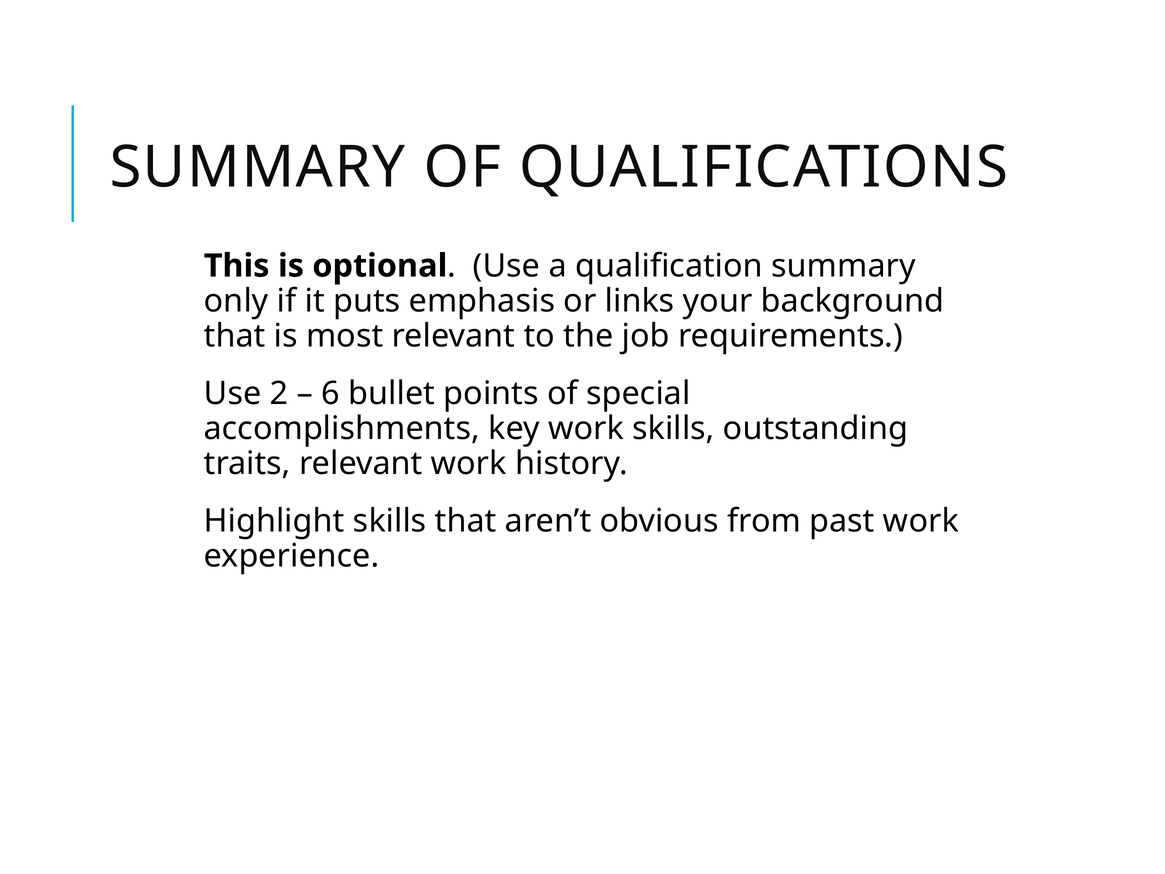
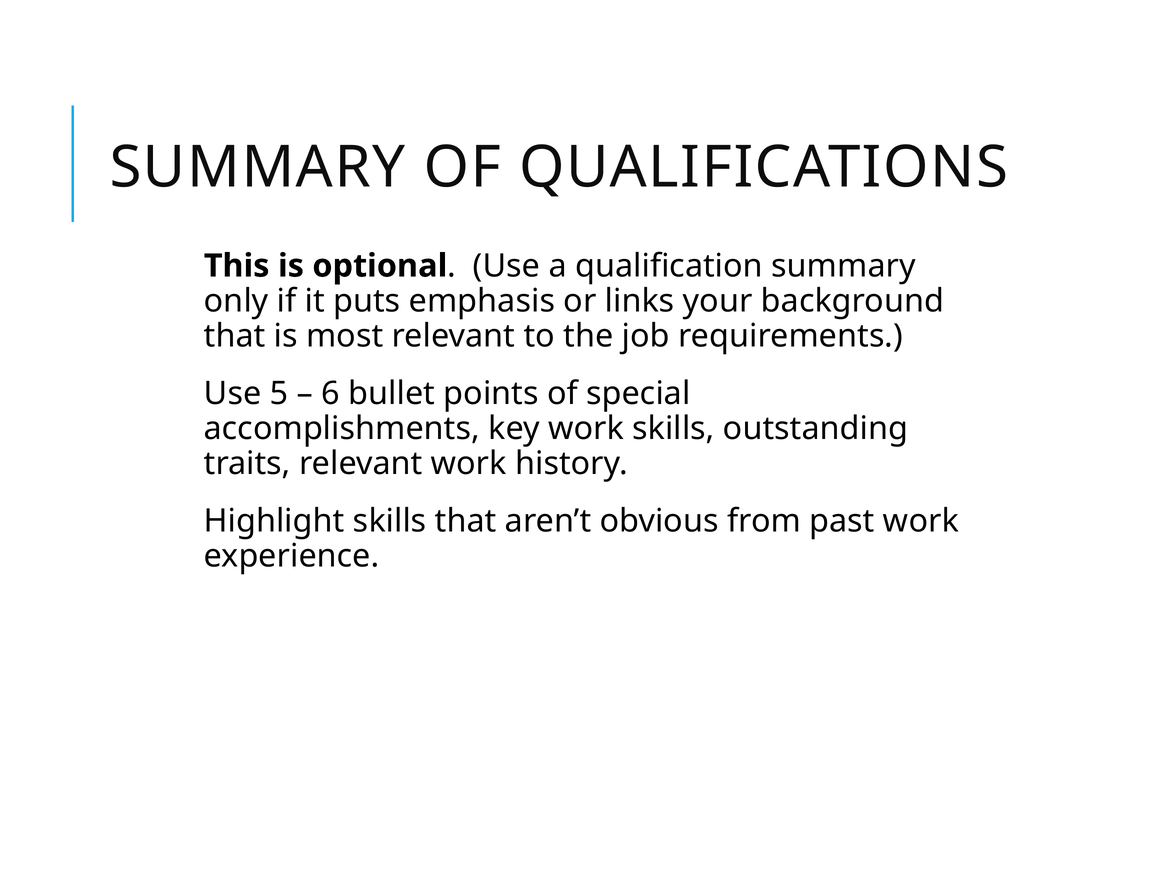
2: 2 -> 5
